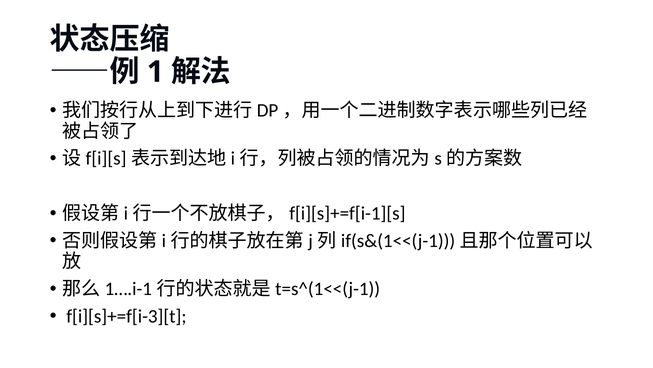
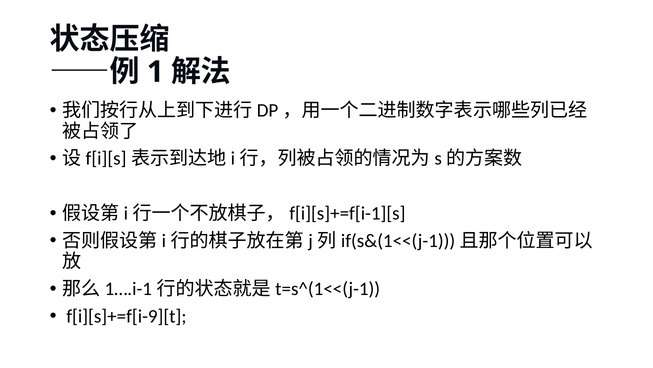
f[i][s]+=f[i-3][t: f[i][s]+=f[i-3][t -> f[i][s]+=f[i-9][t
